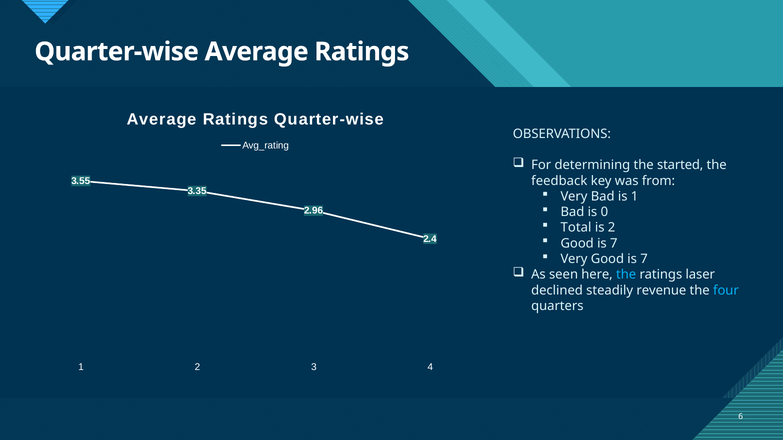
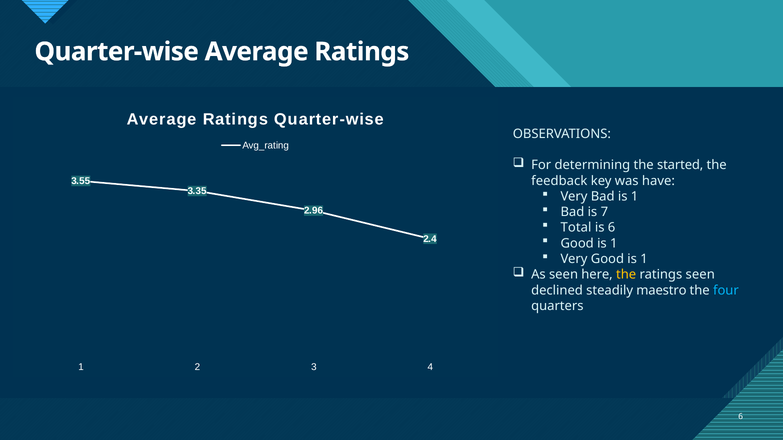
from: from -> have
0: 0 -> 7
is 2: 2 -> 6
7 at (614, 244): 7 -> 1
Very Good is 7: 7 -> 1
the at (626, 275) colour: light blue -> yellow
ratings laser: laser -> seen
revenue: revenue -> maestro
